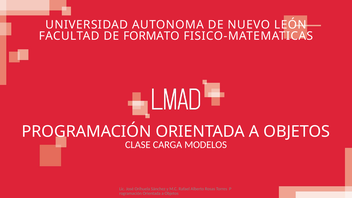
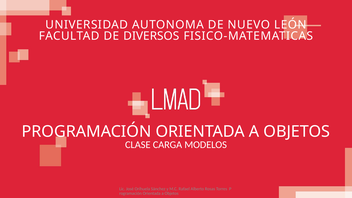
FORMATO: FORMATO -> DIVERSOS
